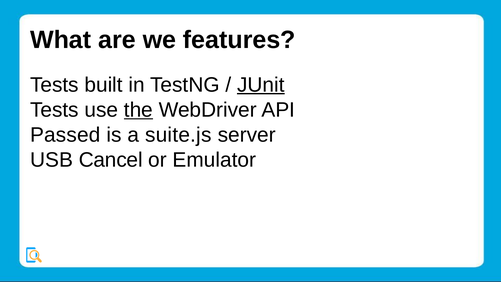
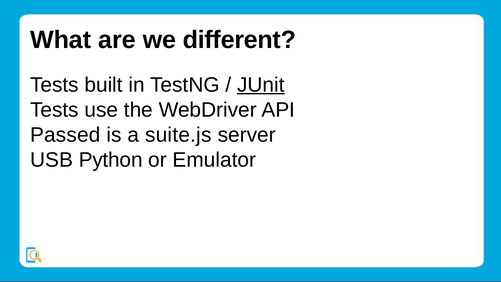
features: features -> different
the underline: present -> none
Cancel: Cancel -> Python
